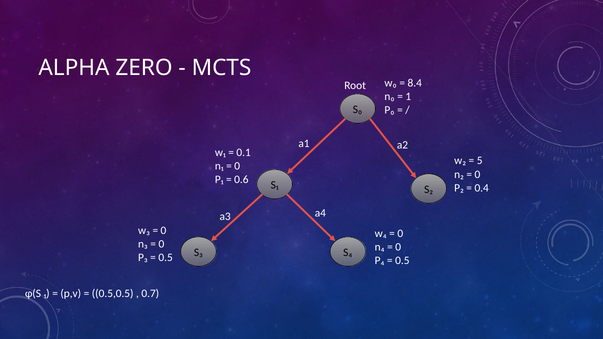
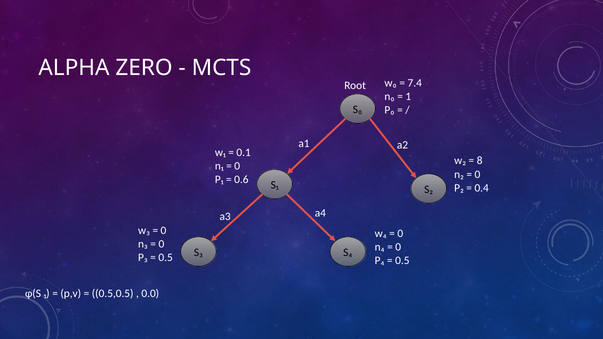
8.4: 8.4 -> 7.4
5: 5 -> 8
0.7: 0.7 -> 0.0
